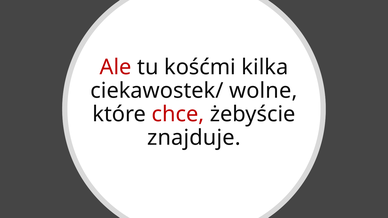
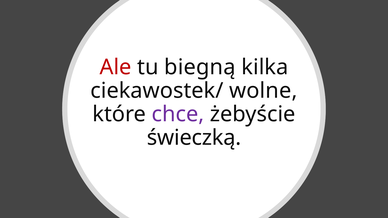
kośćmi: kośćmi -> biegną
chce colour: red -> purple
znajduje: znajduje -> świeczką
